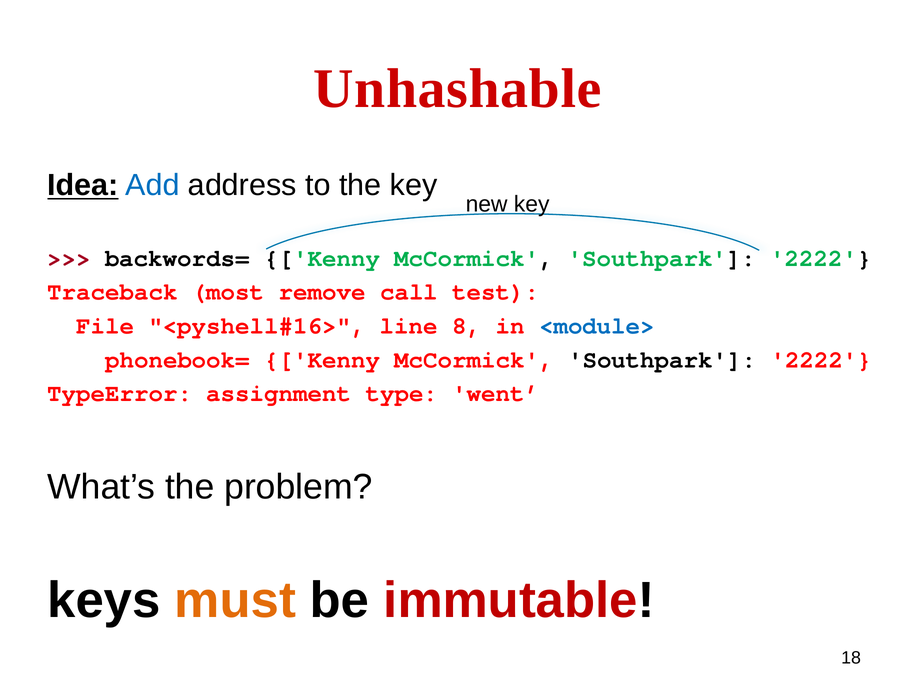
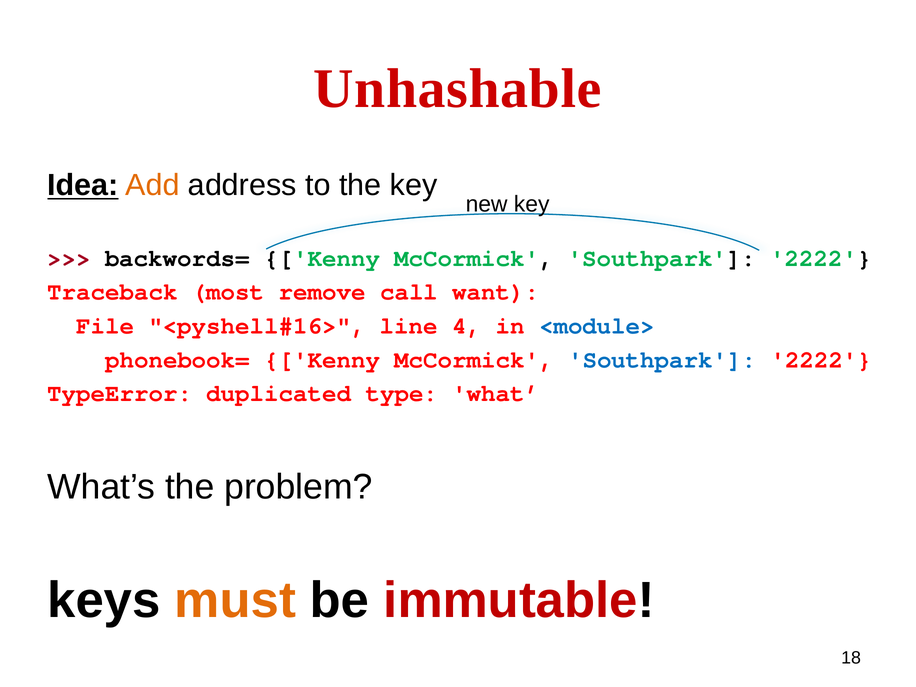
Add colour: blue -> orange
test: test -> want
8: 8 -> 4
Southpark at (662, 360) colour: black -> blue
assignment: assignment -> duplicated
went: went -> what
